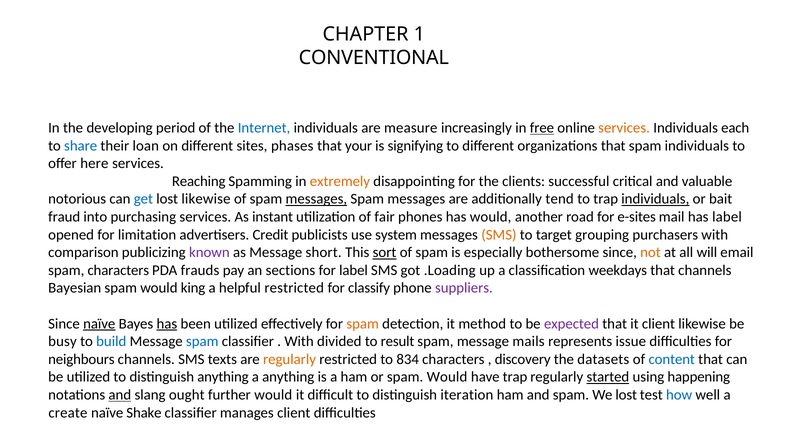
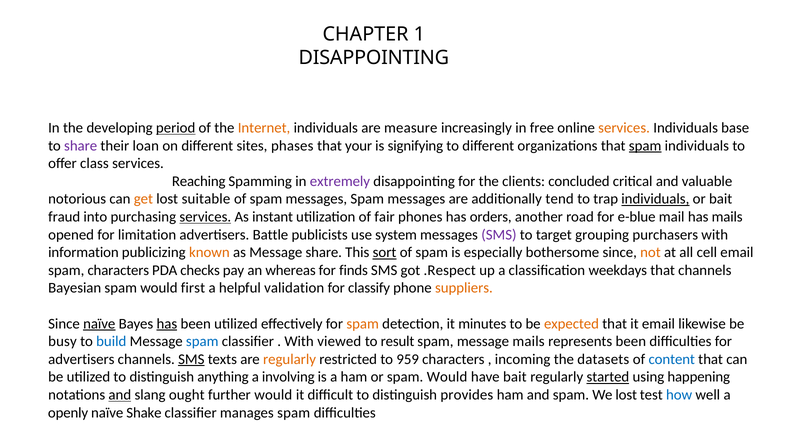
CONVENTIONAL at (374, 58): CONVENTIONAL -> DISAPPOINTING
period underline: none -> present
Internet colour: blue -> orange
free underline: present -> none
each: each -> base
share at (81, 146) colour: blue -> purple
spam at (645, 146) underline: none -> present
here: here -> class
extremely colour: orange -> purple
successful: successful -> concluded
get colour: blue -> orange
lost likewise: likewise -> suitable
messages at (316, 199) underline: present -> none
services at (205, 217) underline: none -> present
has would: would -> orders
e-sites: e-sites -> e-blue
has label: label -> mails
Credit: Credit -> Battle
SMS at (499, 235) colour: orange -> purple
comparison: comparison -> information
known colour: purple -> orange
Message short: short -> share
will: will -> cell
frauds: frauds -> checks
sections: sections -> whereas
for label: label -> finds
.Loading: .Loading -> .Respect
king: king -> first
helpful restricted: restricted -> validation
suppliers colour: purple -> orange
method: method -> minutes
expected colour: purple -> orange
it client: client -> email
divided: divided -> viewed
represents issue: issue -> been
neighbours at (81, 359): neighbours -> advertisers
SMS at (191, 359) underline: none -> present
834: 834 -> 959
discovery: discovery -> incoming
a anything: anything -> involving
have trap: trap -> bait
iteration: iteration -> provides
create: create -> openly
manages client: client -> spam
